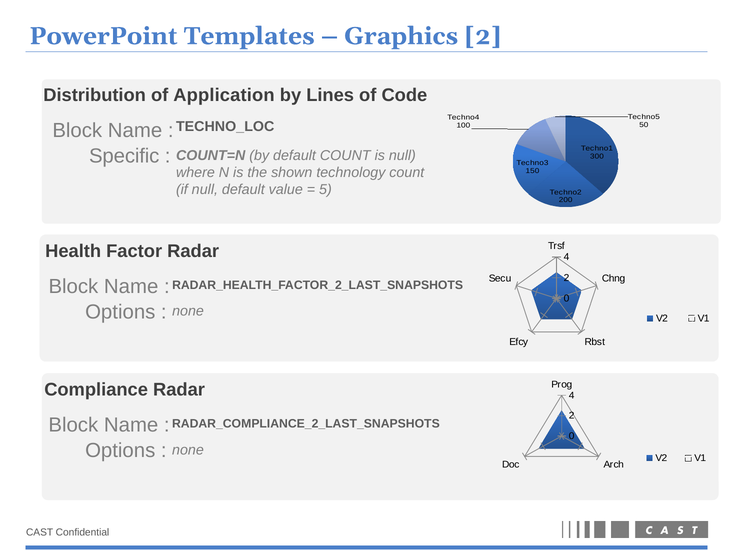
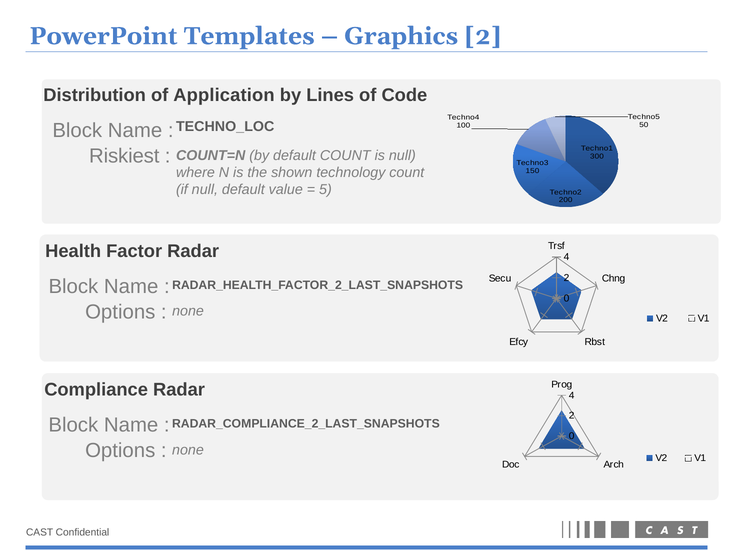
Specific: Specific -> Riskiest
